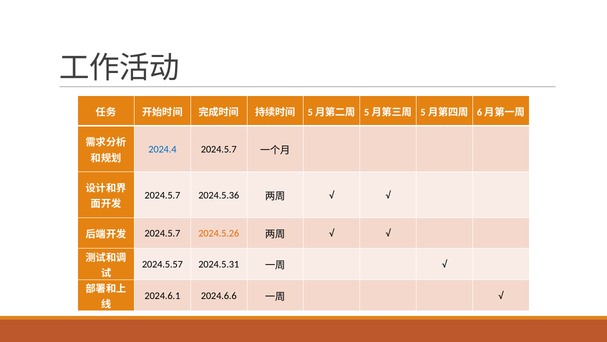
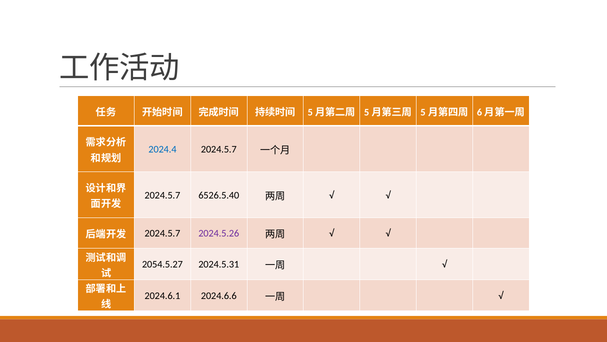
2024.5.36: 2024.5.36 -> 6526.5.40
2024.5.26 colour: orange -> purple
2024.5.57: 2024.5.57 -> 2054.5.27
